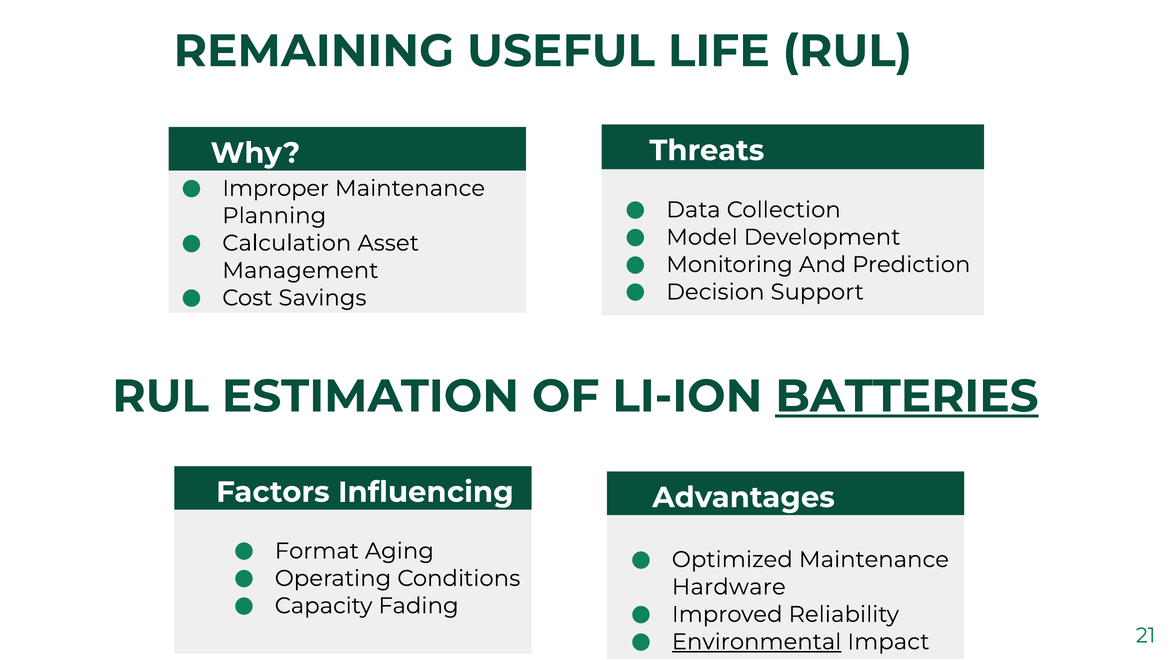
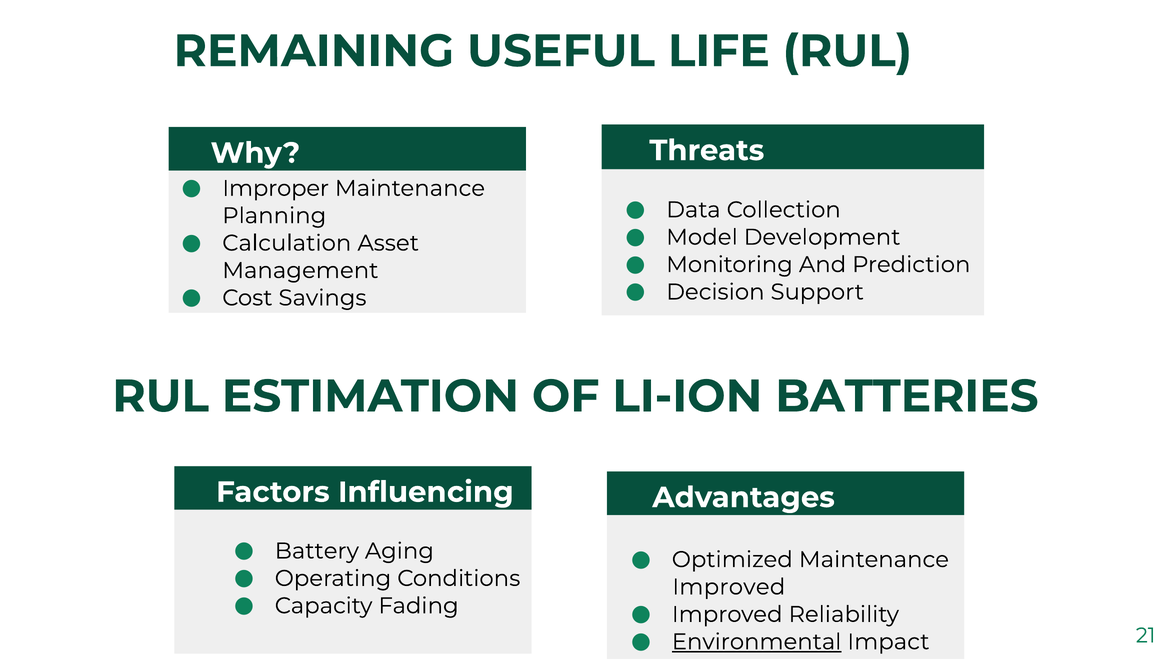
BATTERIES underline: present -> none
Format: Format -> Battery
Hardware at (729, 586): Hardware -> Improved
